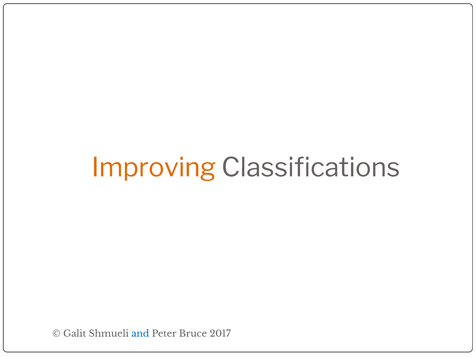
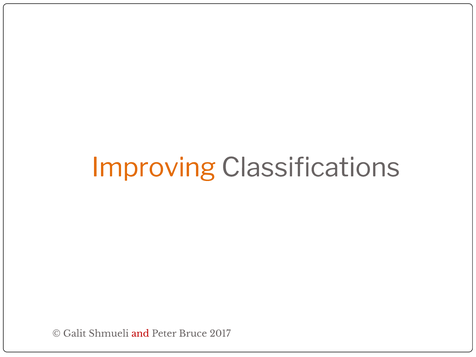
and colour: blue -> red
